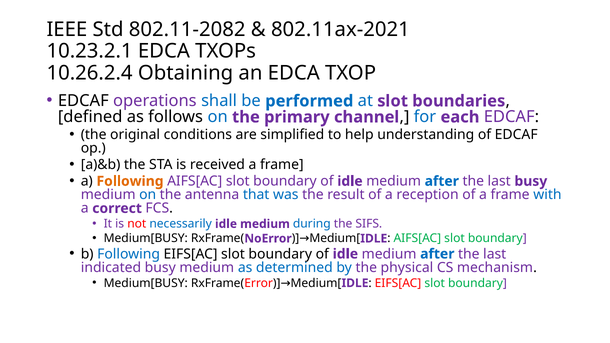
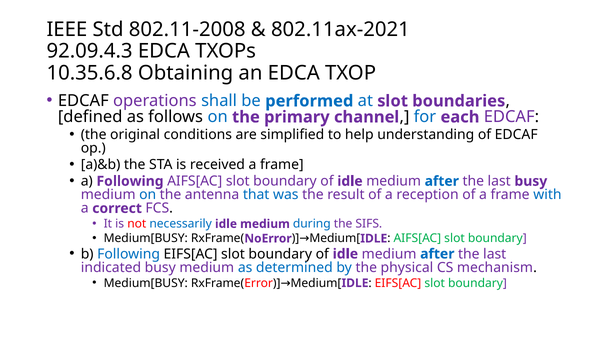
802.11-2082: 802.11-2082 -> 802.11-2008
10.23.2.1: 10.23.2.1 -> 92.09.4.3
10.26.2.4: 10.26.2.4 -> 10.35.6.8
Following at (130, 181) colour: orange -> purple
